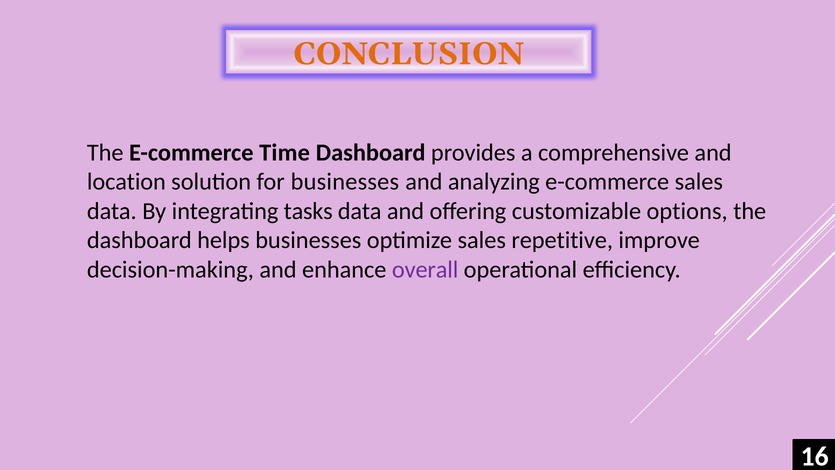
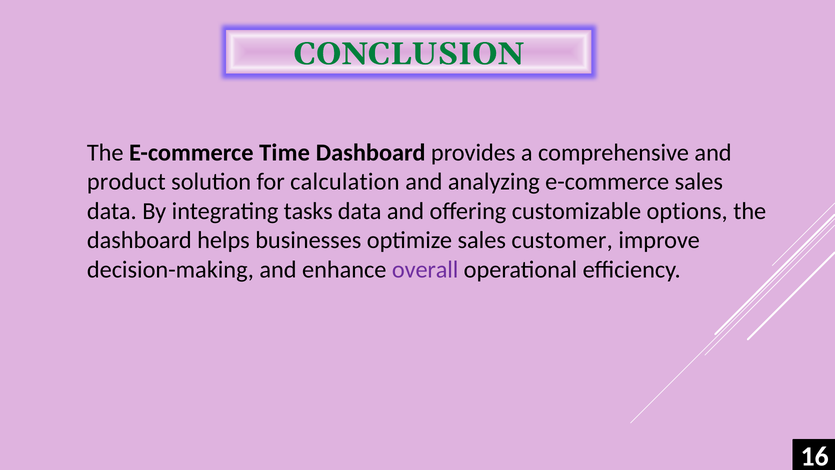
CONCLUSION colour: orange -> green
location: location -> product
for businesses: businesses -> calculation
repetitive: repetitive -> customer
